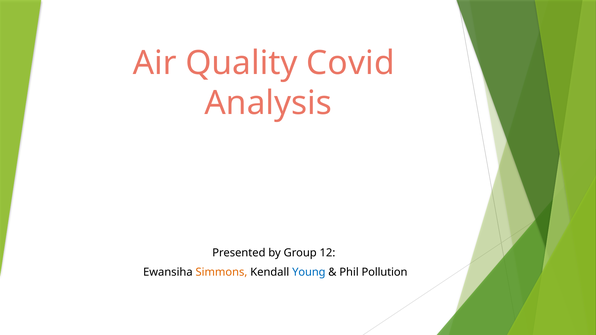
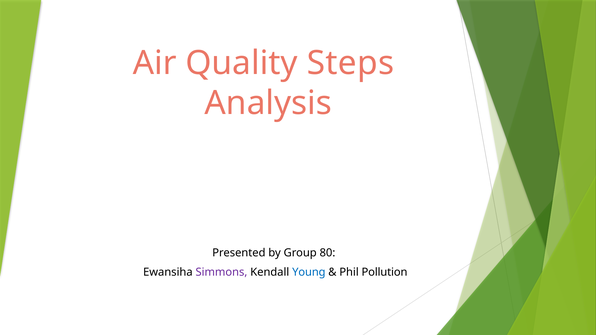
Covid: Covid -> Steps
12: 12 -> 80
Simmons colour: orange -> purple
